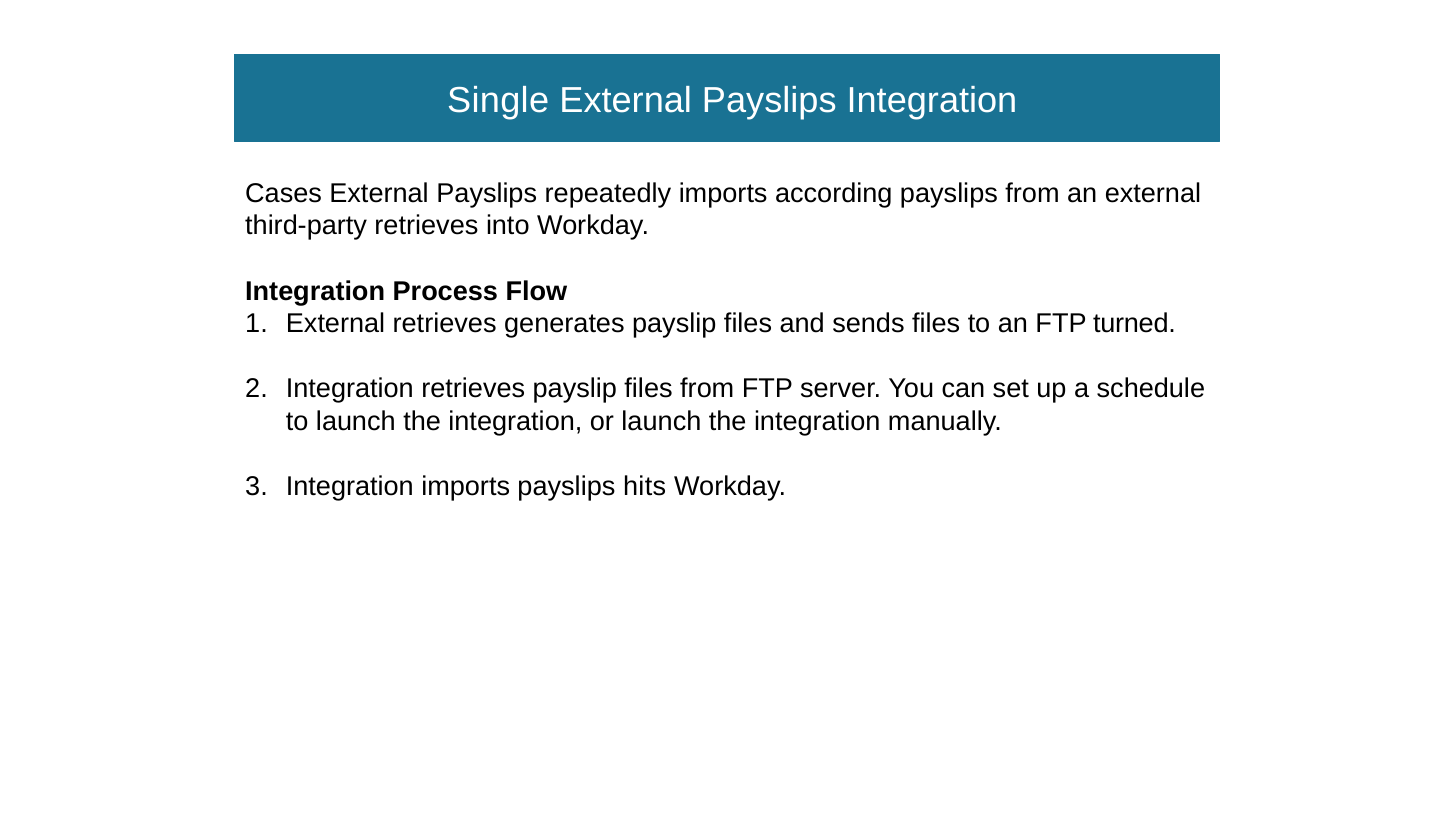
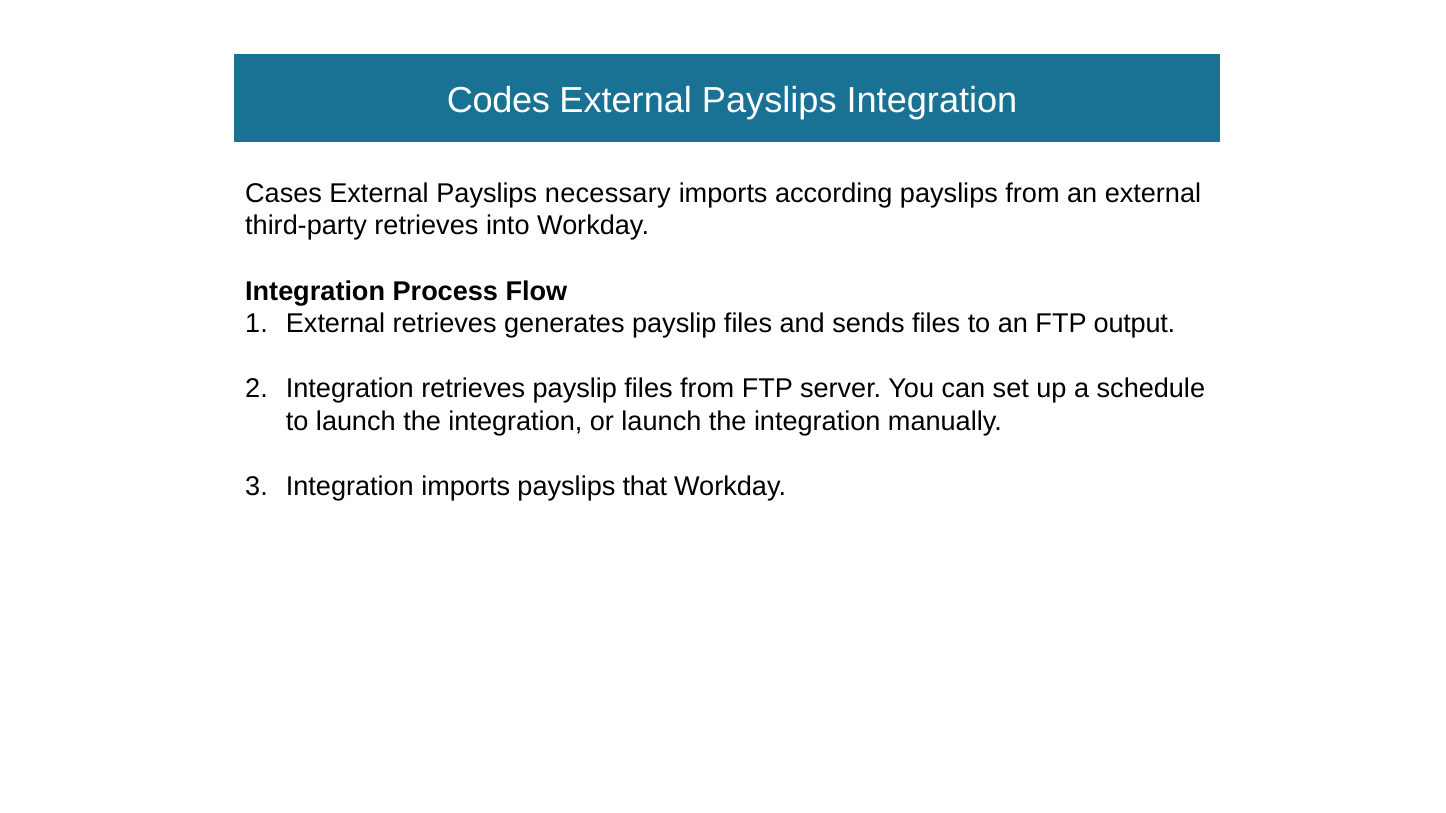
Single: Single -> Codes
repeatedly: repeatedly -> necessary
turned: turned -> output
hits: hits -> that
